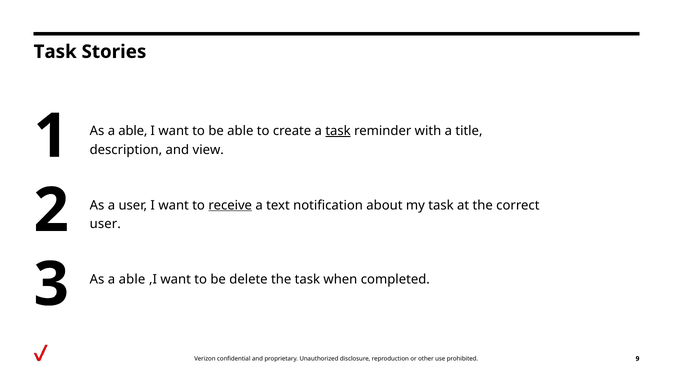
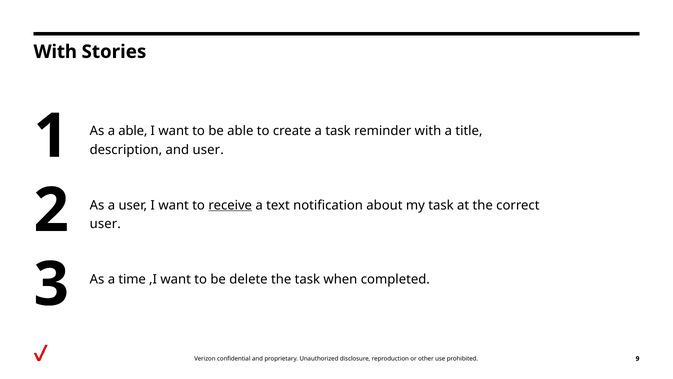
Task at (55, 52): Task -> With
task at (338, 131) underline: present -> none
and view: view -> user
able at (132, 279): able -> time
